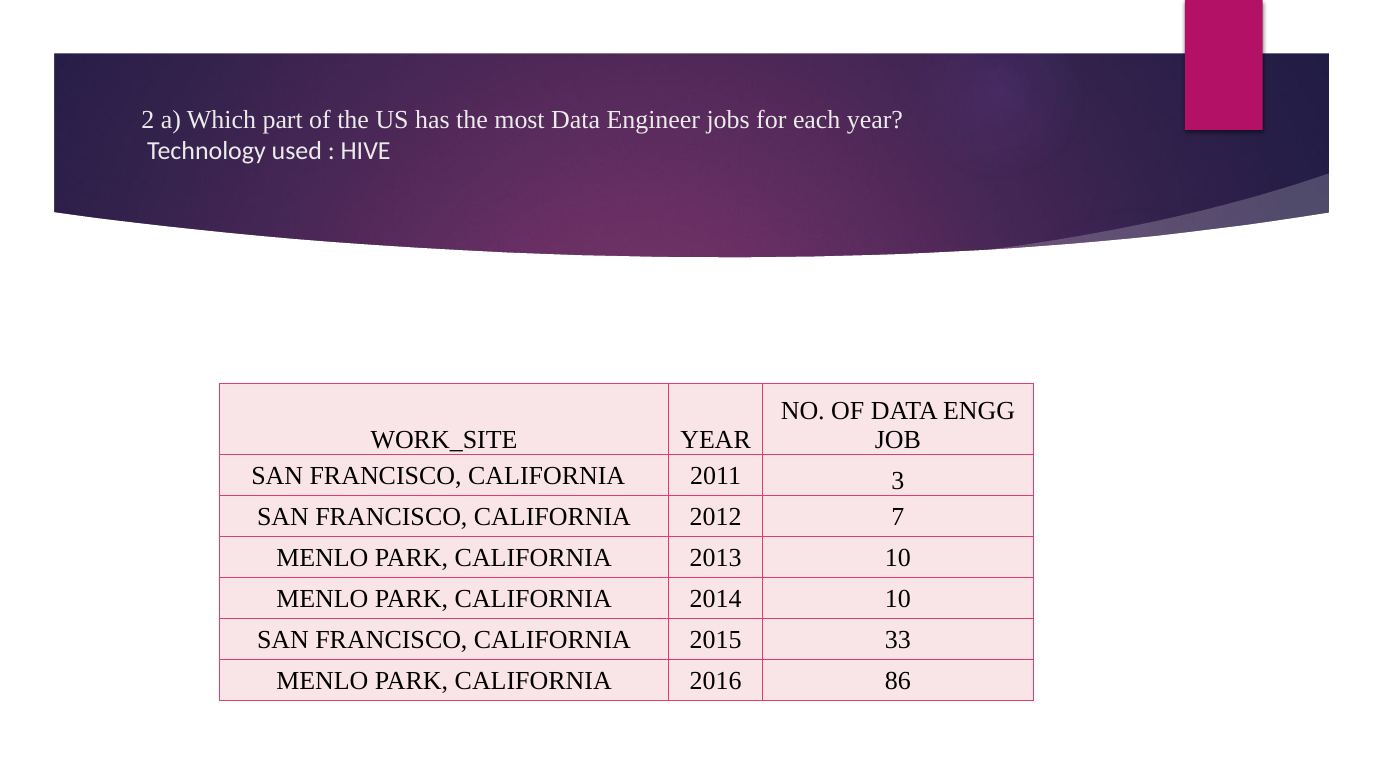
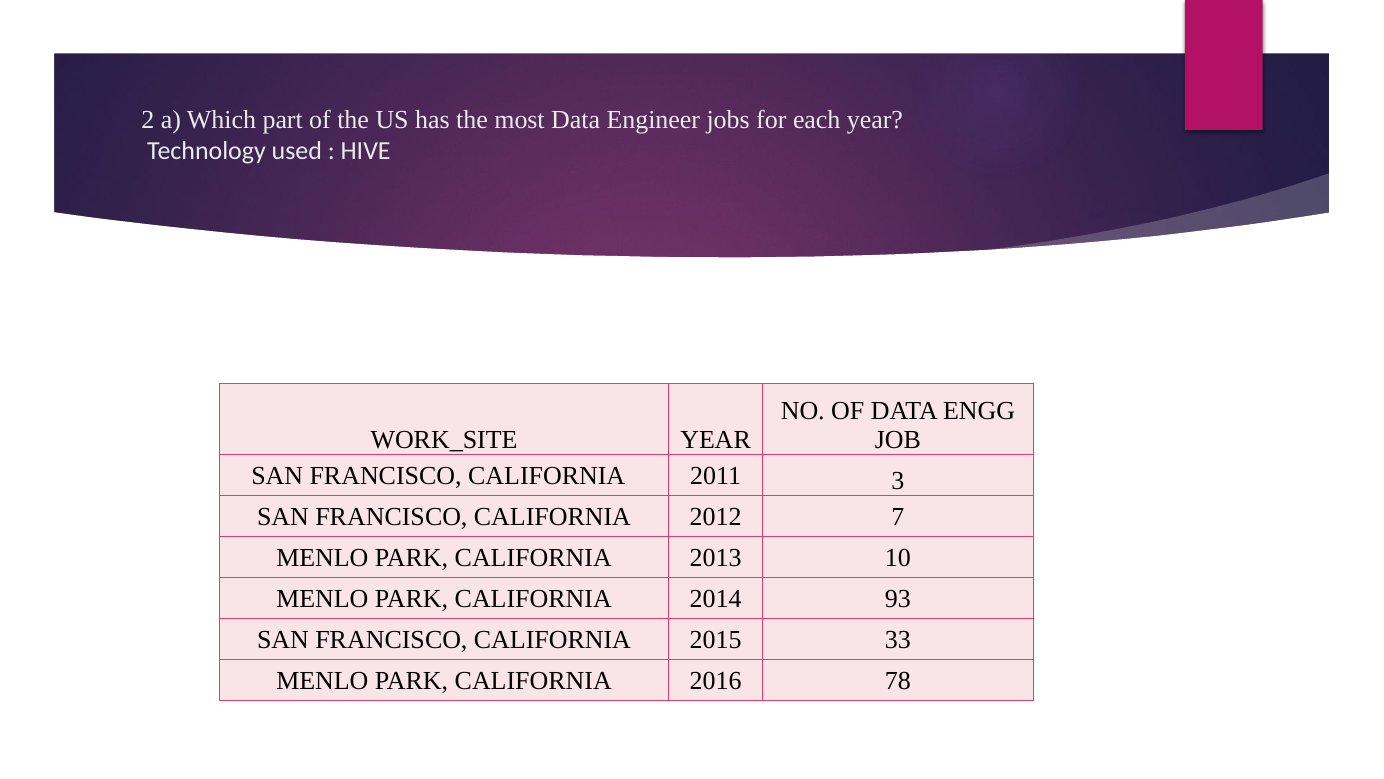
2014 10: 10 -> 93
86: 86 -> 78
